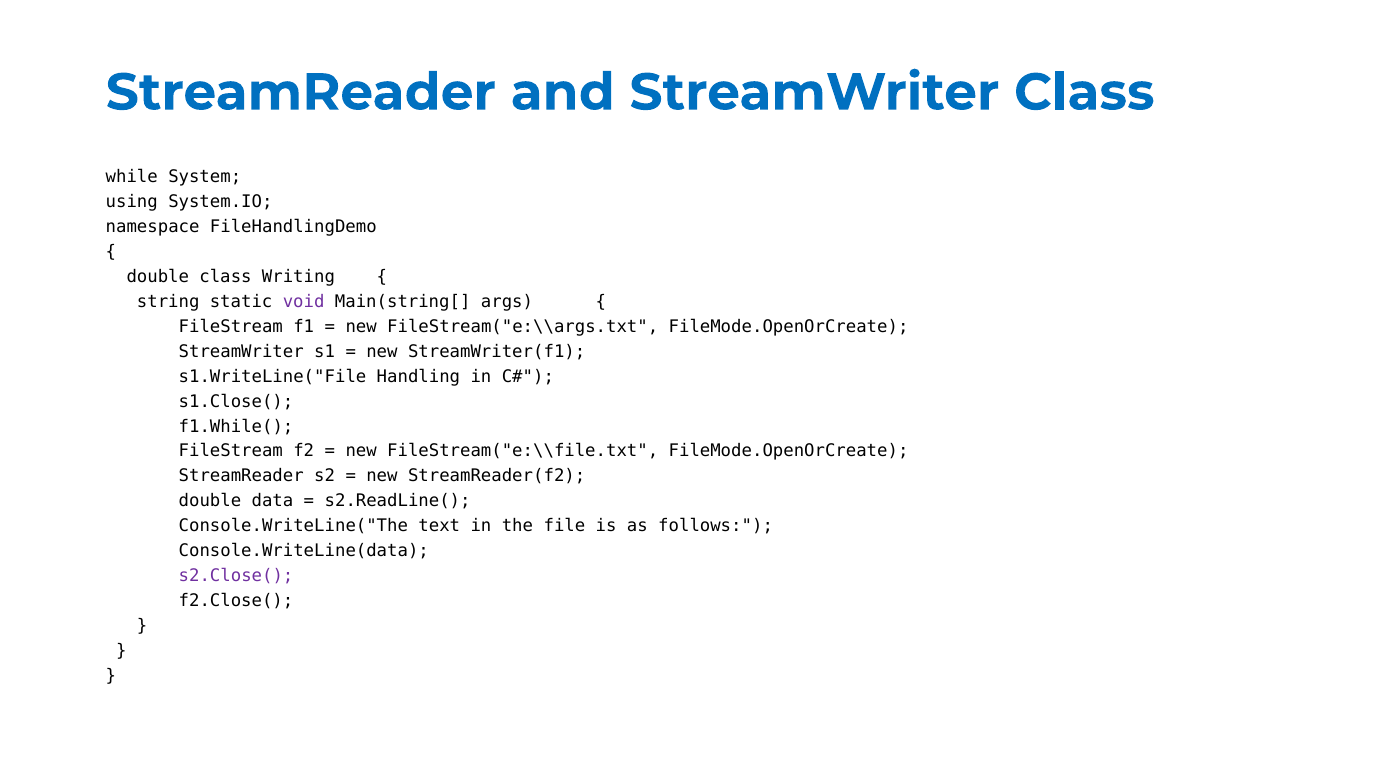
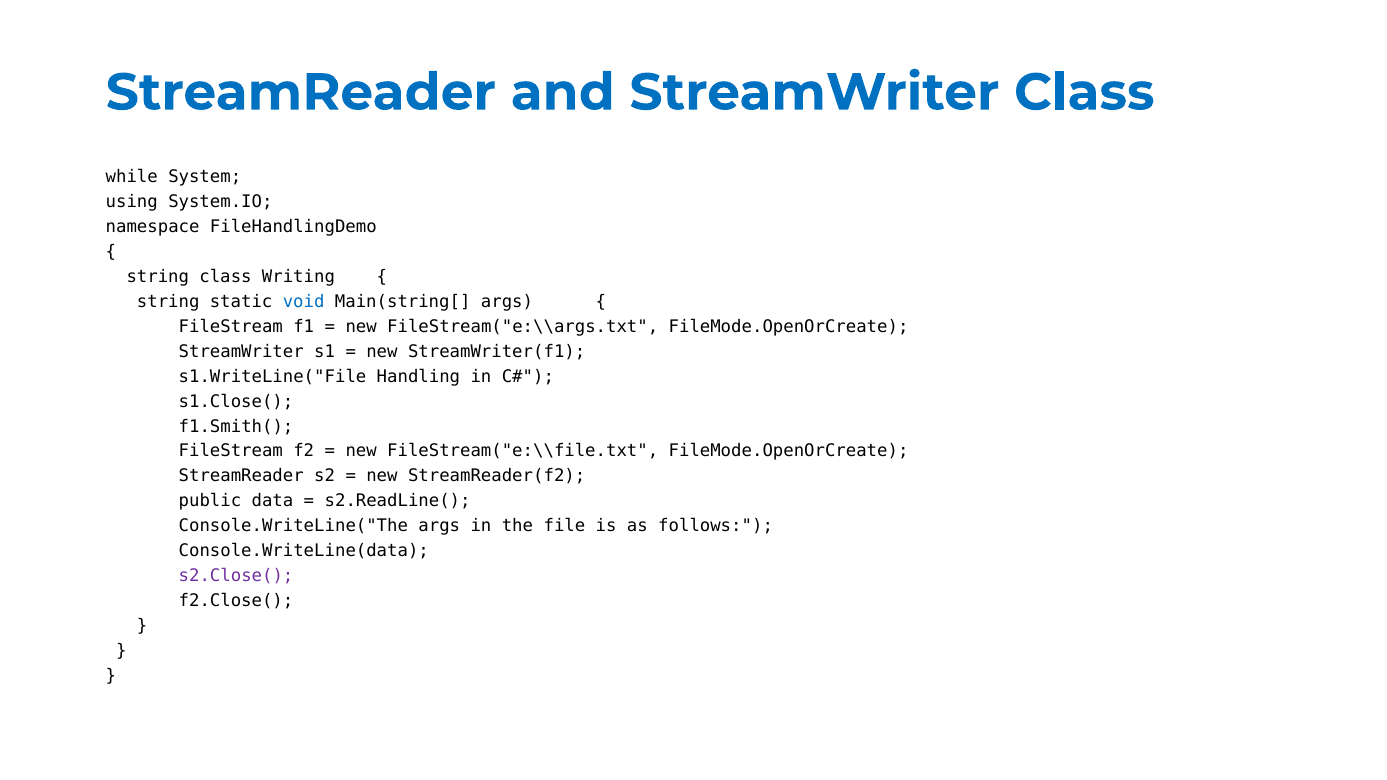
double at (158, 277): double -> string
void colour: purple -> blue
f1.While(: f1.While( -> f1.Smith(
double at (210, 501): double -> public
Console.WriteLine("The text: text -> args
